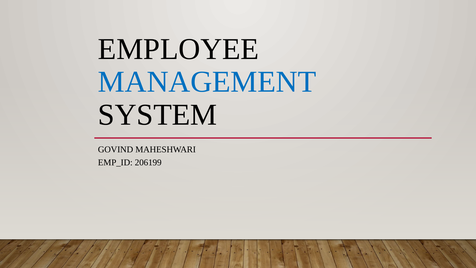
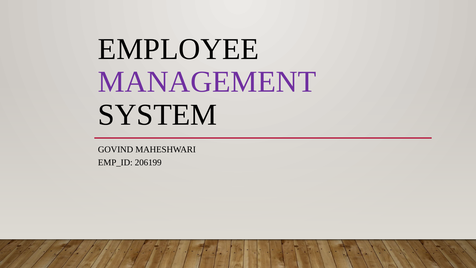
MANAGEMENT colour: blue -> purple
